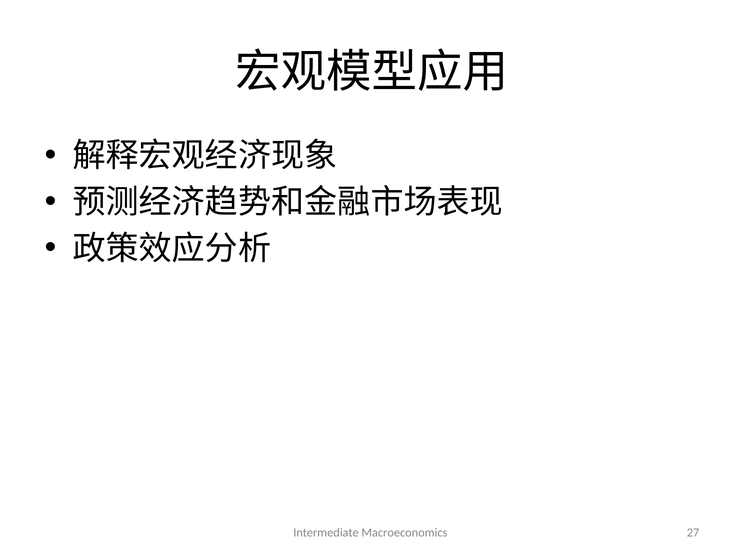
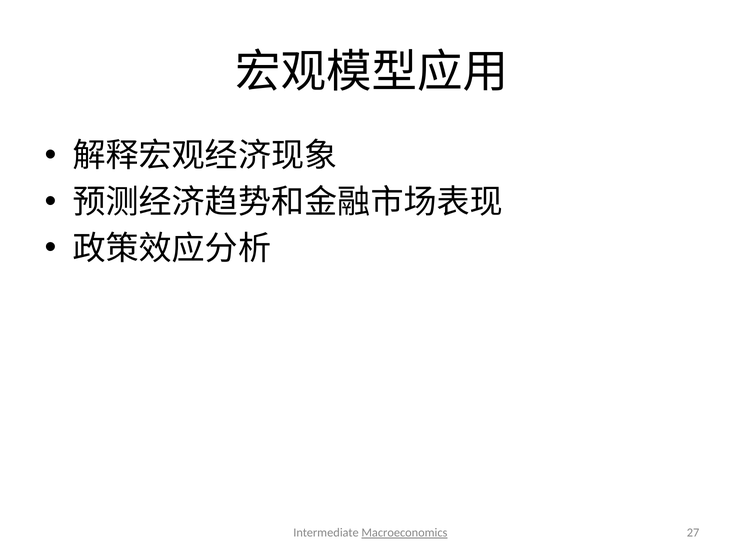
Macroeconomics underline: none -> present
